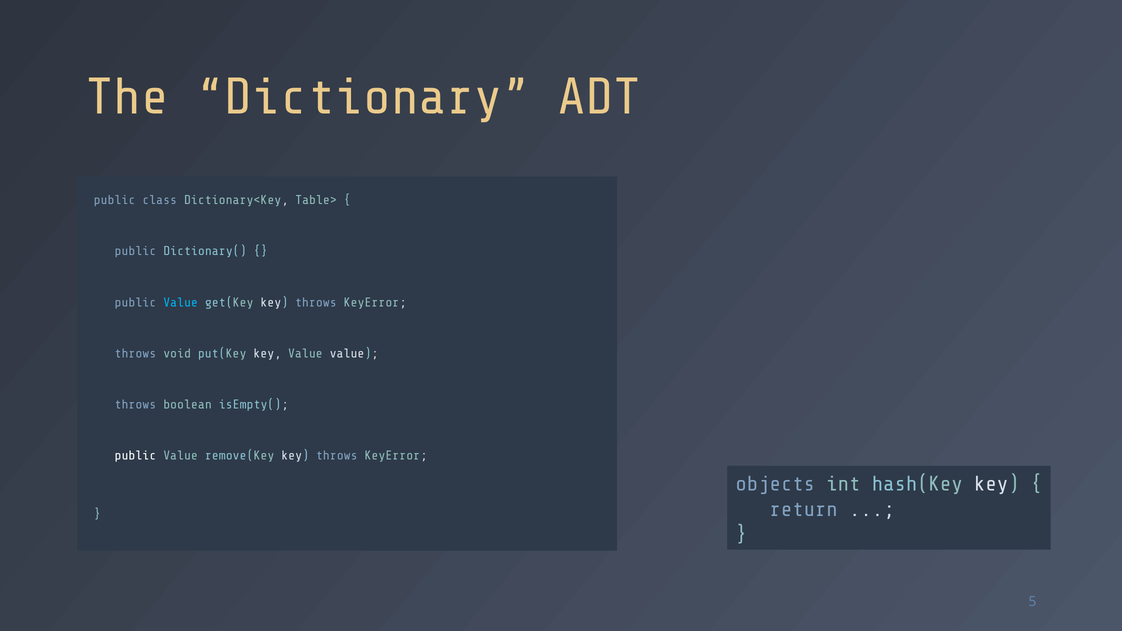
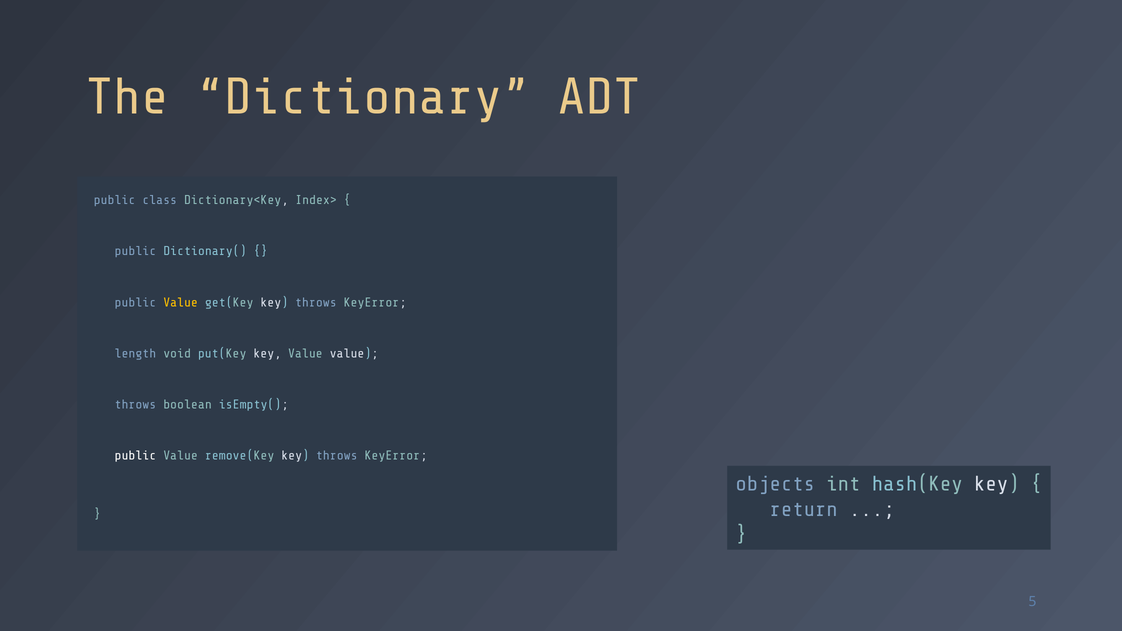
Table>: Table> -> Index>
Value at (181, 302) colour: light blue -> yellow
throws at (135, 353): throws -> length
